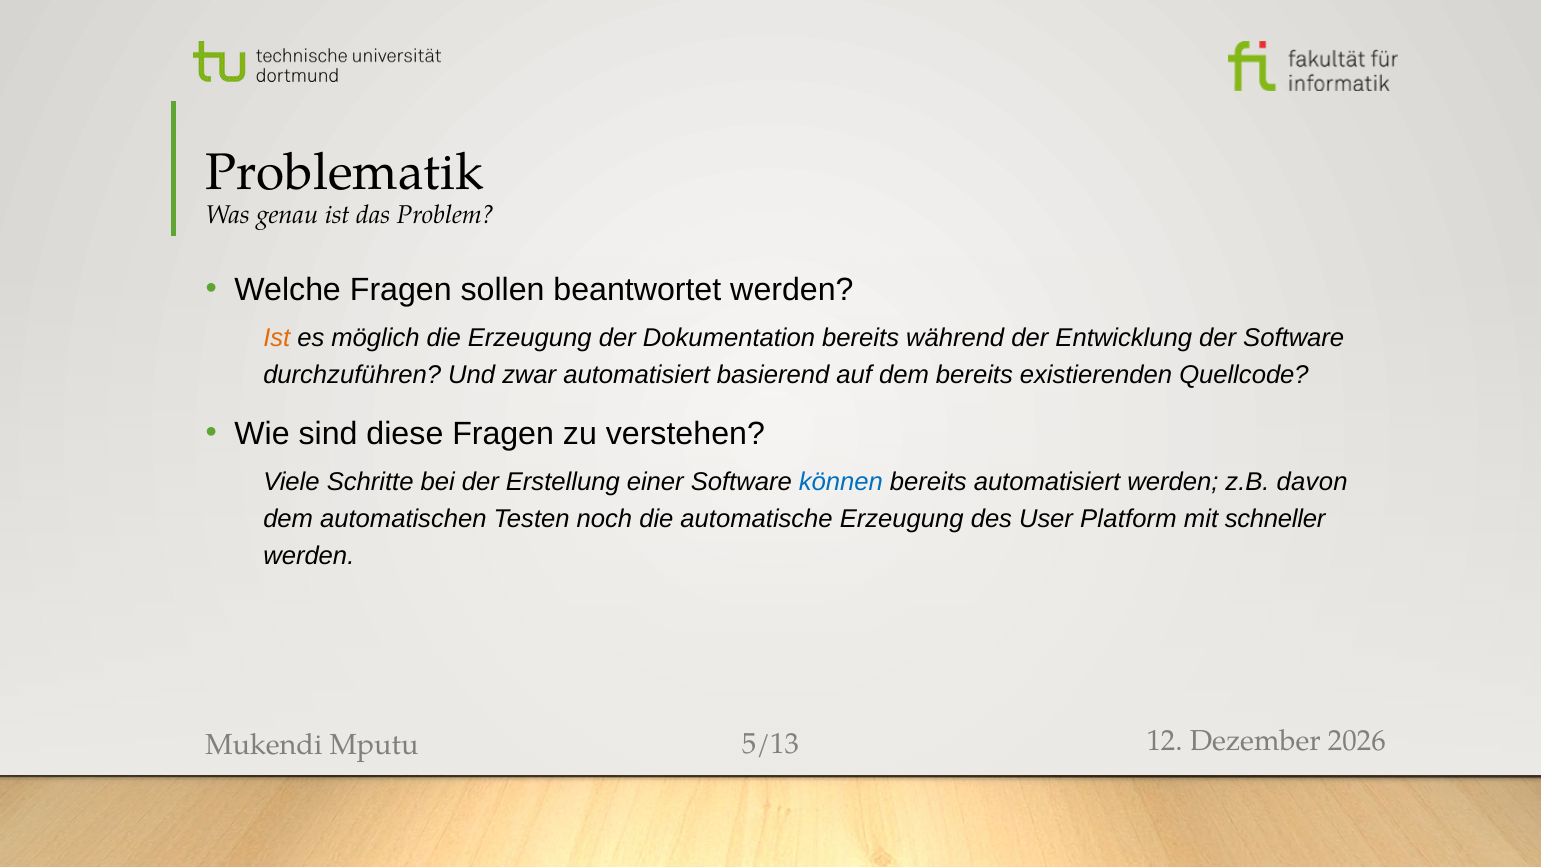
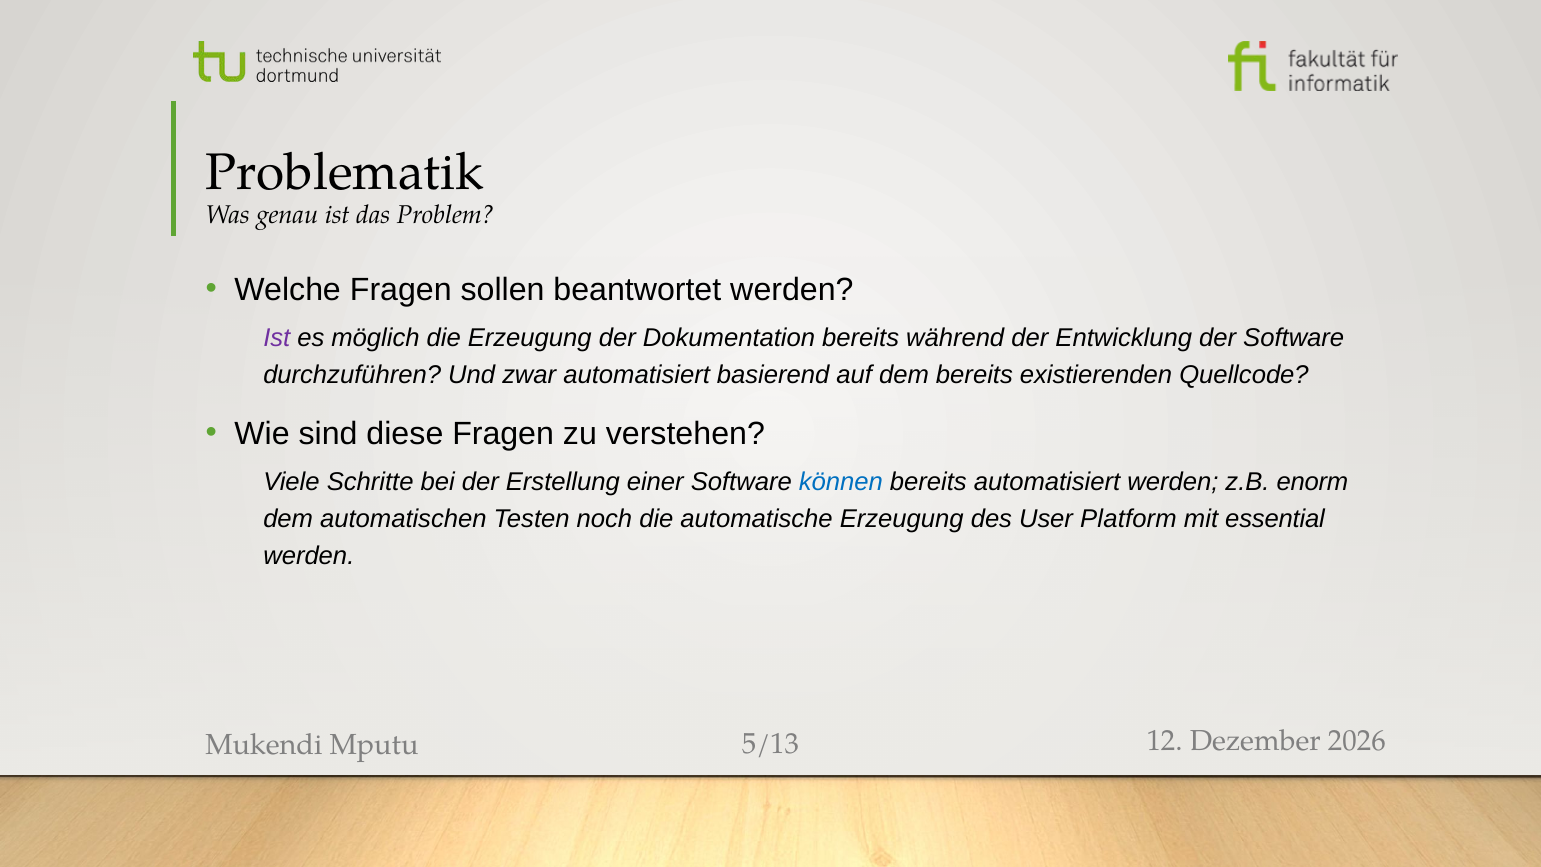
Ist at (277, 338) colour: orange -> purple
davon: davon -> enorm
schneller: schneller -> essential
